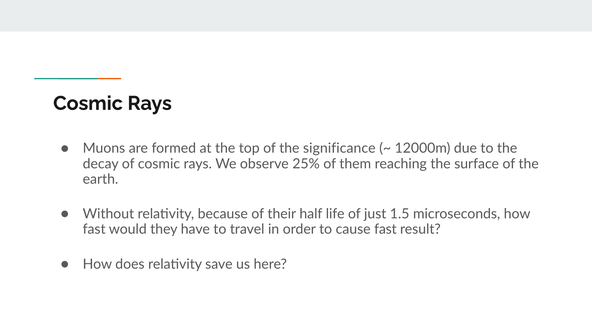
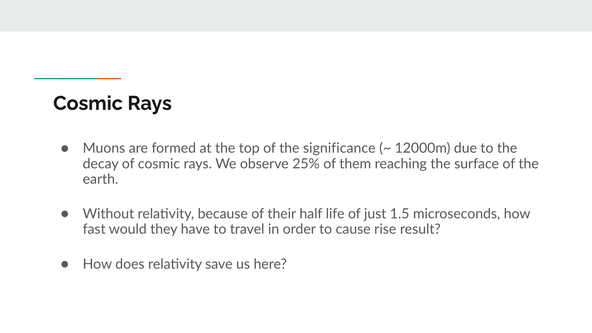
cause fast: fast -> rise
